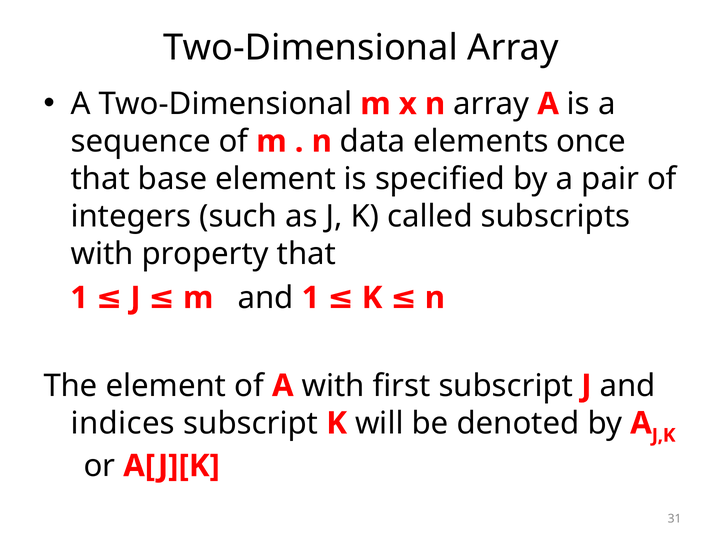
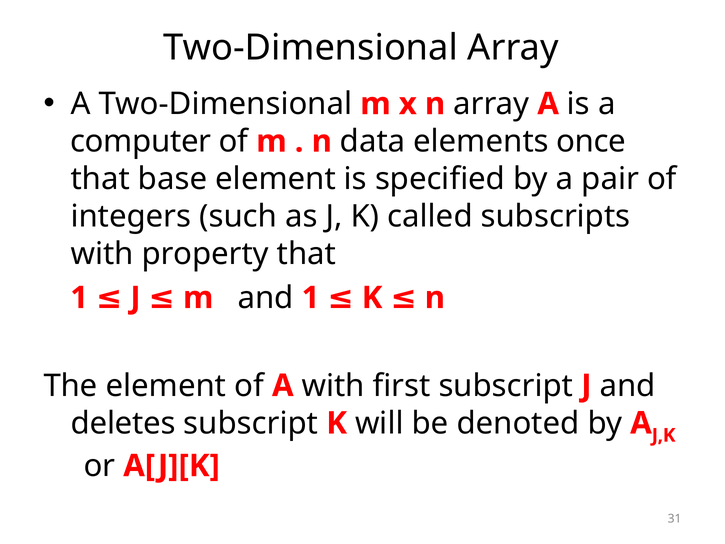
sequence: sequence -> computer
indices: indices -> deletes
